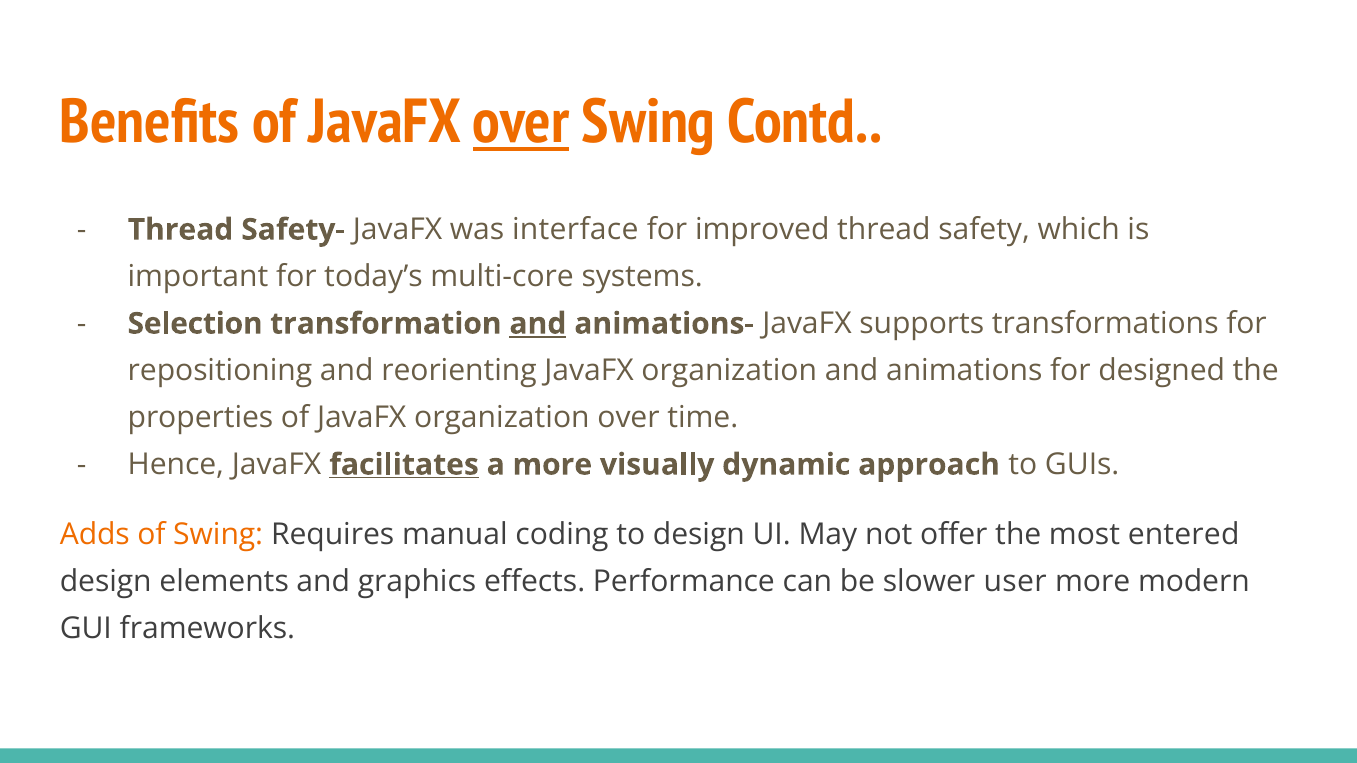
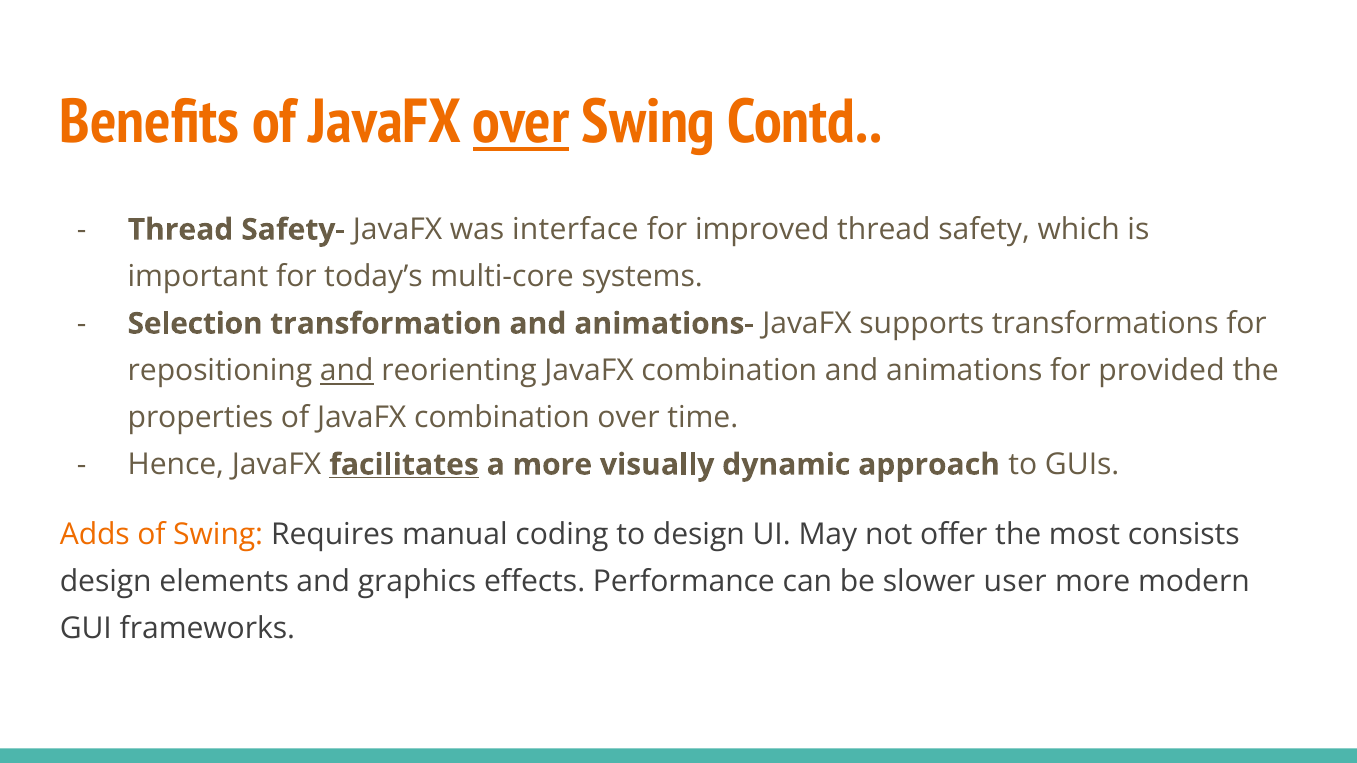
and at (538, 324) underline: present -> none
and at (347, 371) underline: none -> present
reorienting JavaFX organization: organization -> combination
designed: designed -> provided
of JavaFX organization: organization -> combination
entered: entered -> consists
